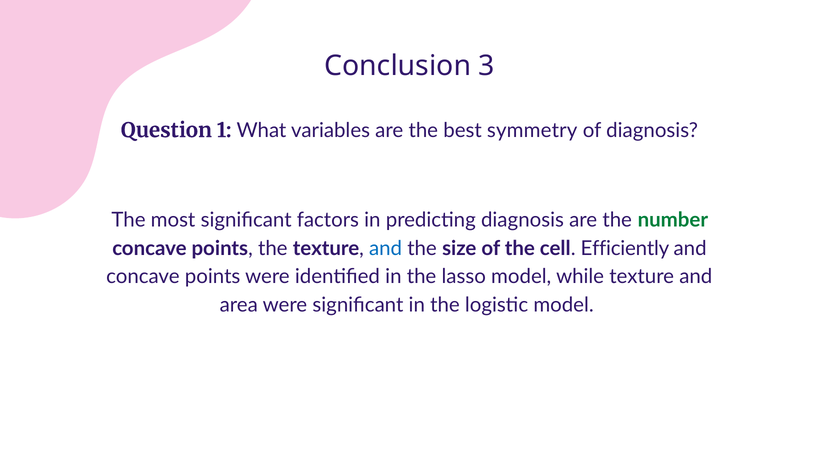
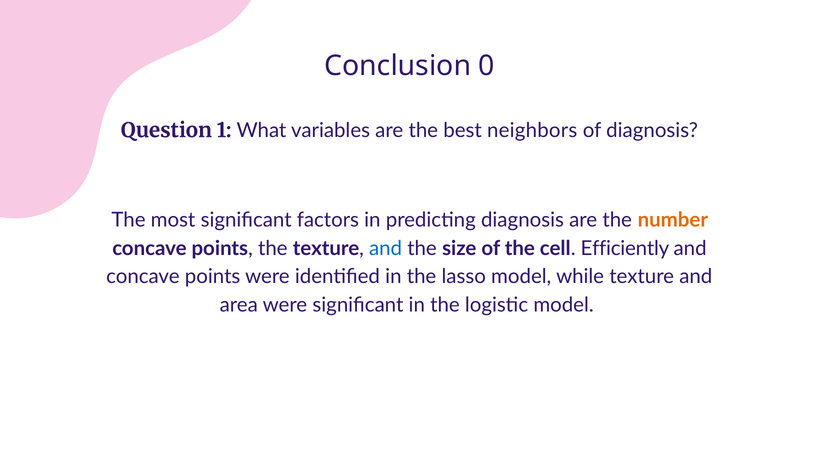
3: 3 -> 0
symmetry: symmetry -> neighbors
number colour: green -> orange
